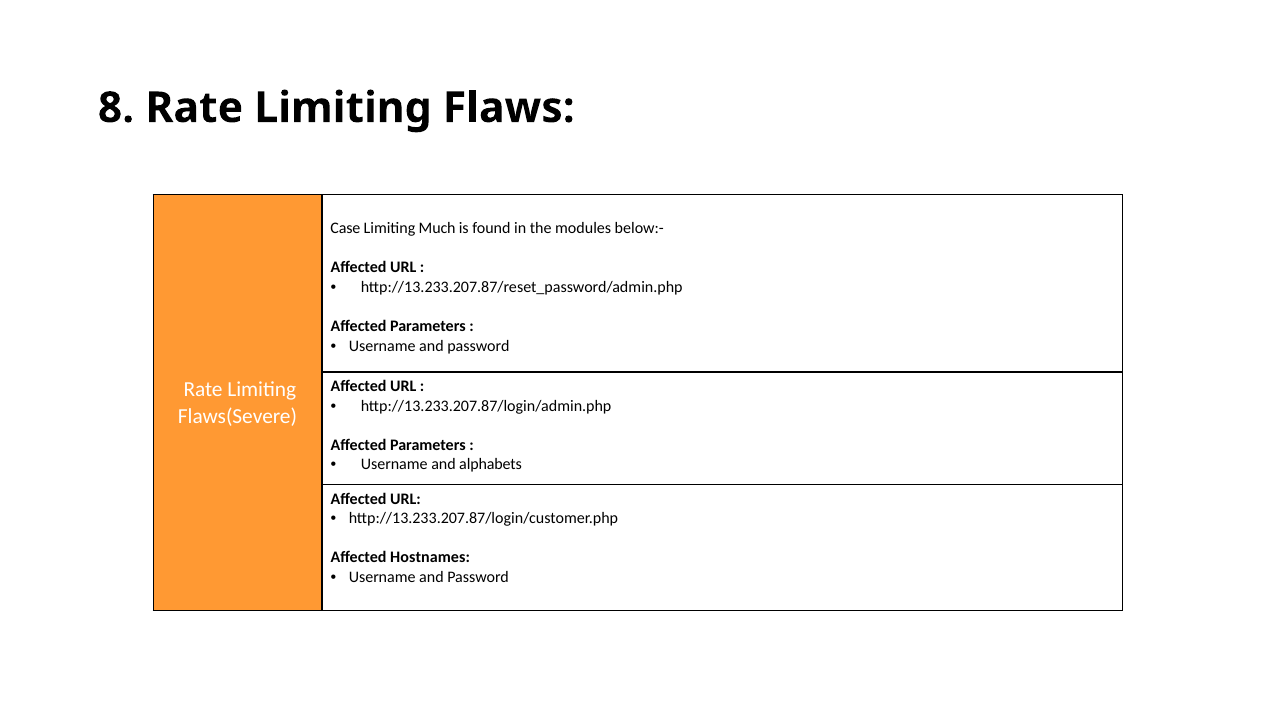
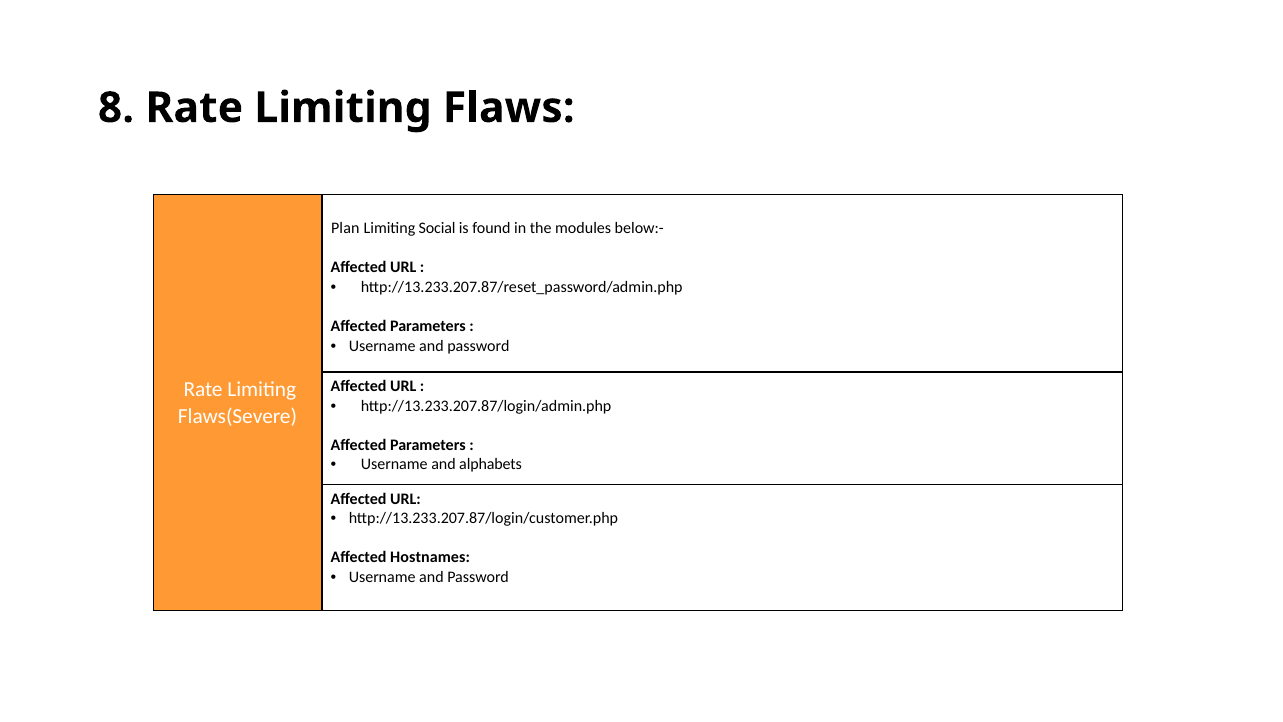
Case: Case -> Plan
Much: Much -> Social
